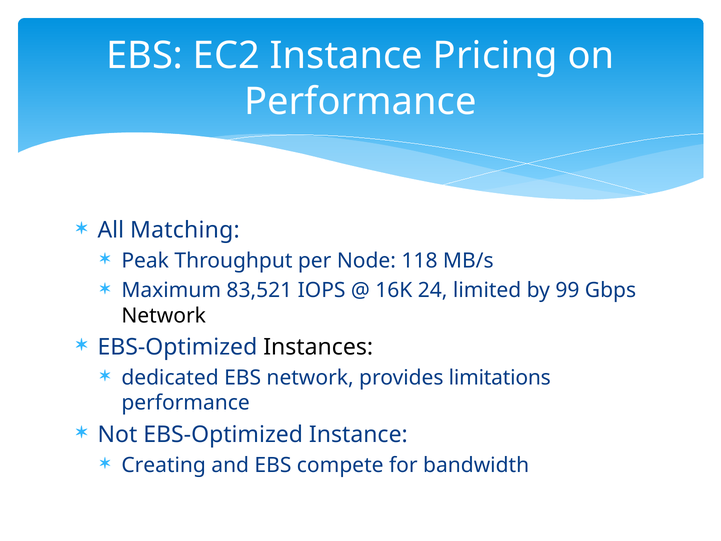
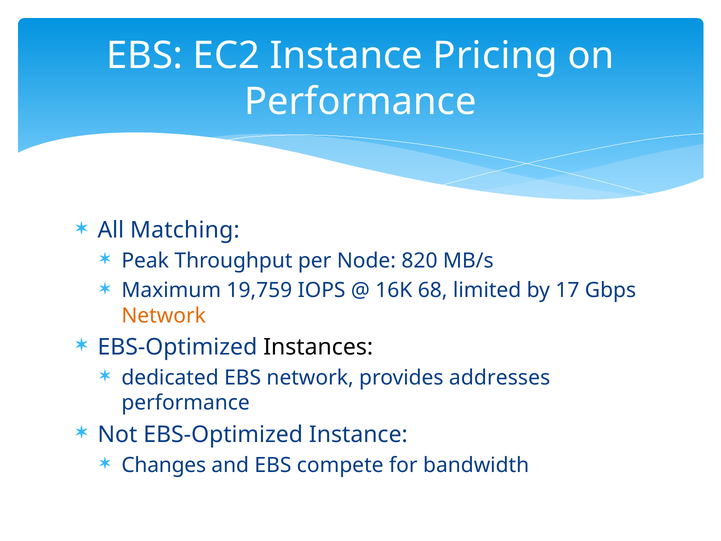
118: 118 -> 820
83,521: 83,521 -> 19,759
24: 24 -> 68
99: 99 -> 17
Network at (164, 316) colour: black -> orange
limitations: limitations -> addresses
Creating: Creating -> Changes
